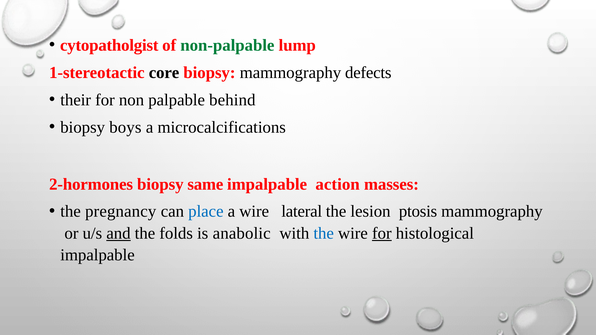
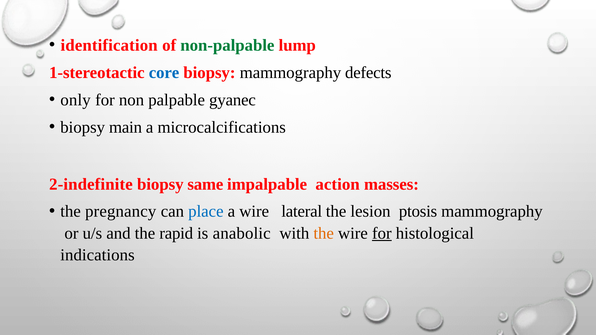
cytopatholgist: cytopatholgist -> identification
core colour: black -> blue
their: their -> only
behind: behind -> gyanec
boys: boys -> main
2-hormones: 2-hormones -> 2-indefinite
and underline: present -> none
folds: folds -> rapid
the at (324, 233) colour: blue -> orange
impalpable at (98, 255): impalpable -> indications
